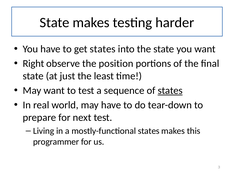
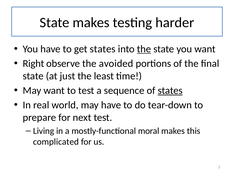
the at (144, 49) underline: none -> present
position: position -> avoided
mostly-functional states: states -> moral
programmer: programmer -> complicated
